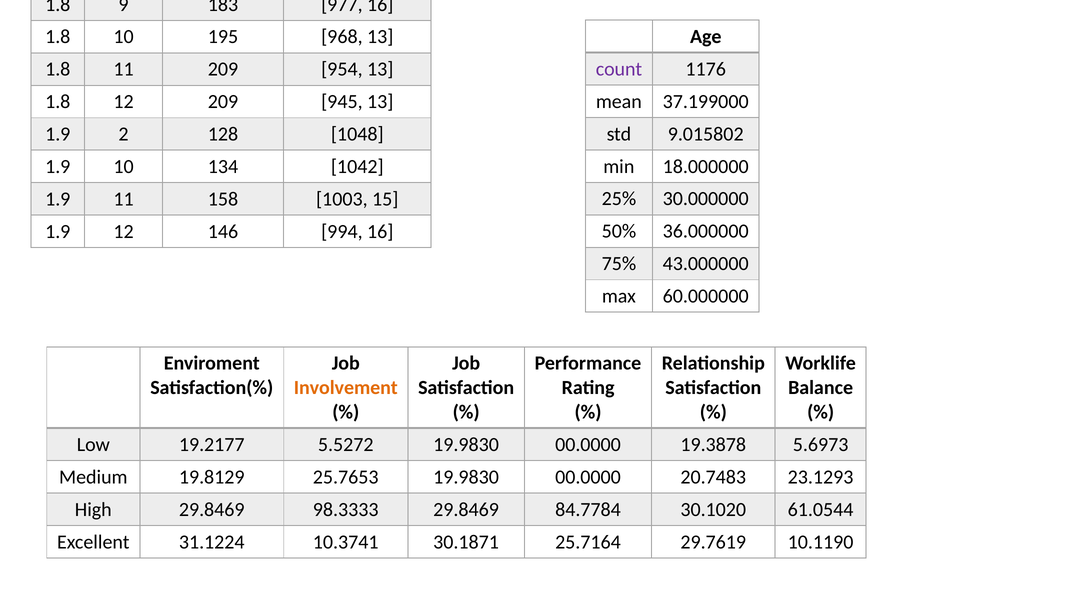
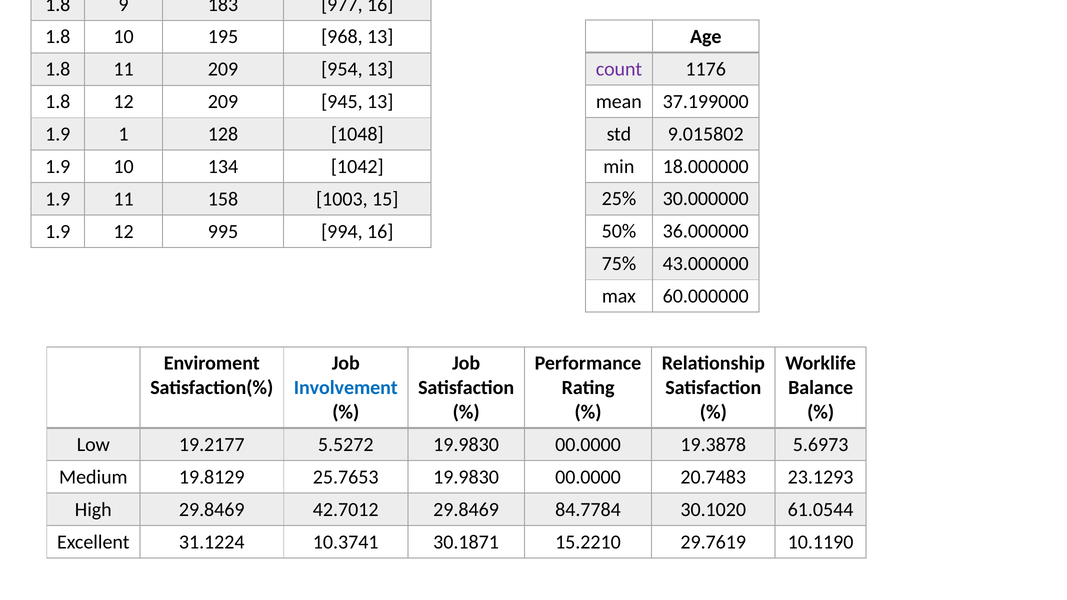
2: 2 -> 1
146: 146 -> 995
Involvement colour: orange -> blue
98.3333: 98.3333 -> 42.7012
25.7164: 25.7164 -> 15.2210
